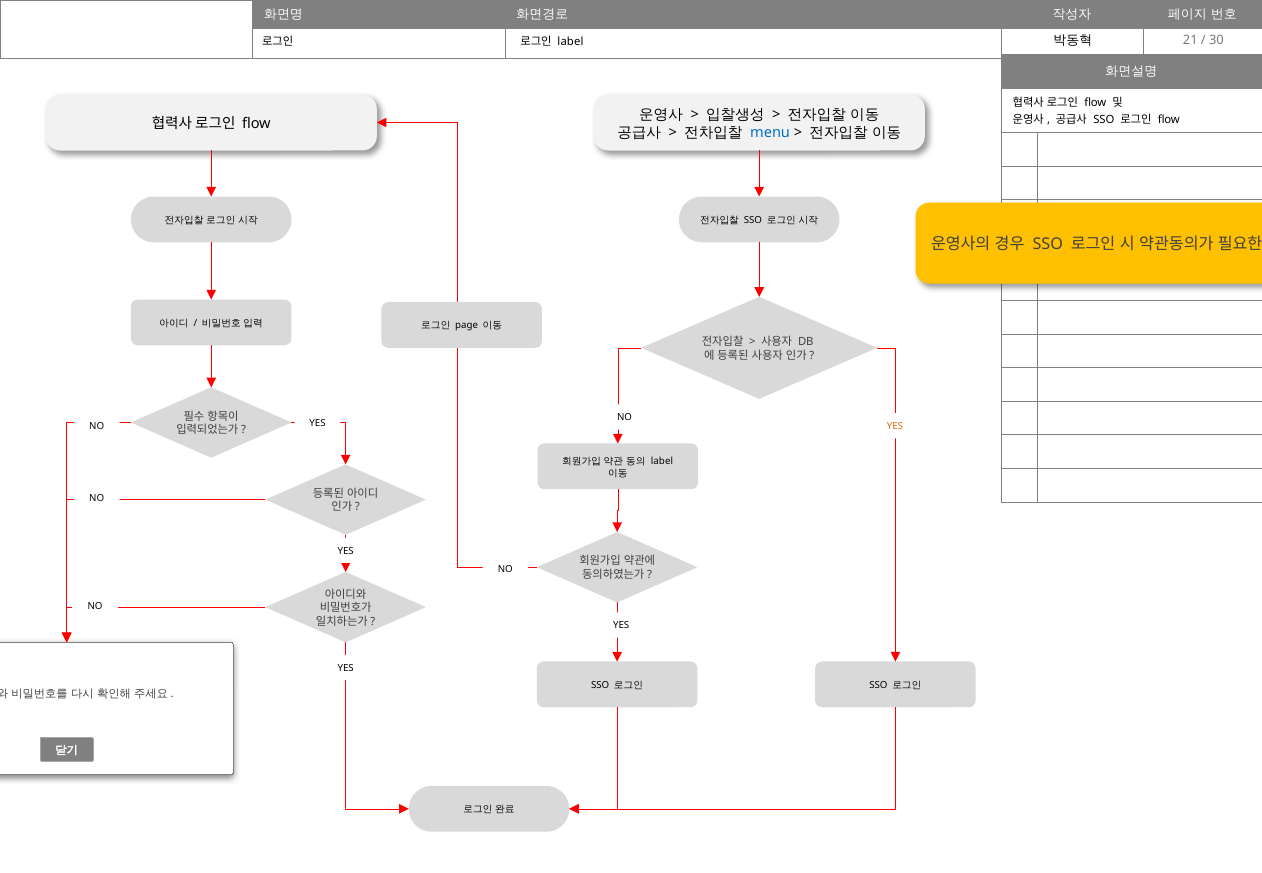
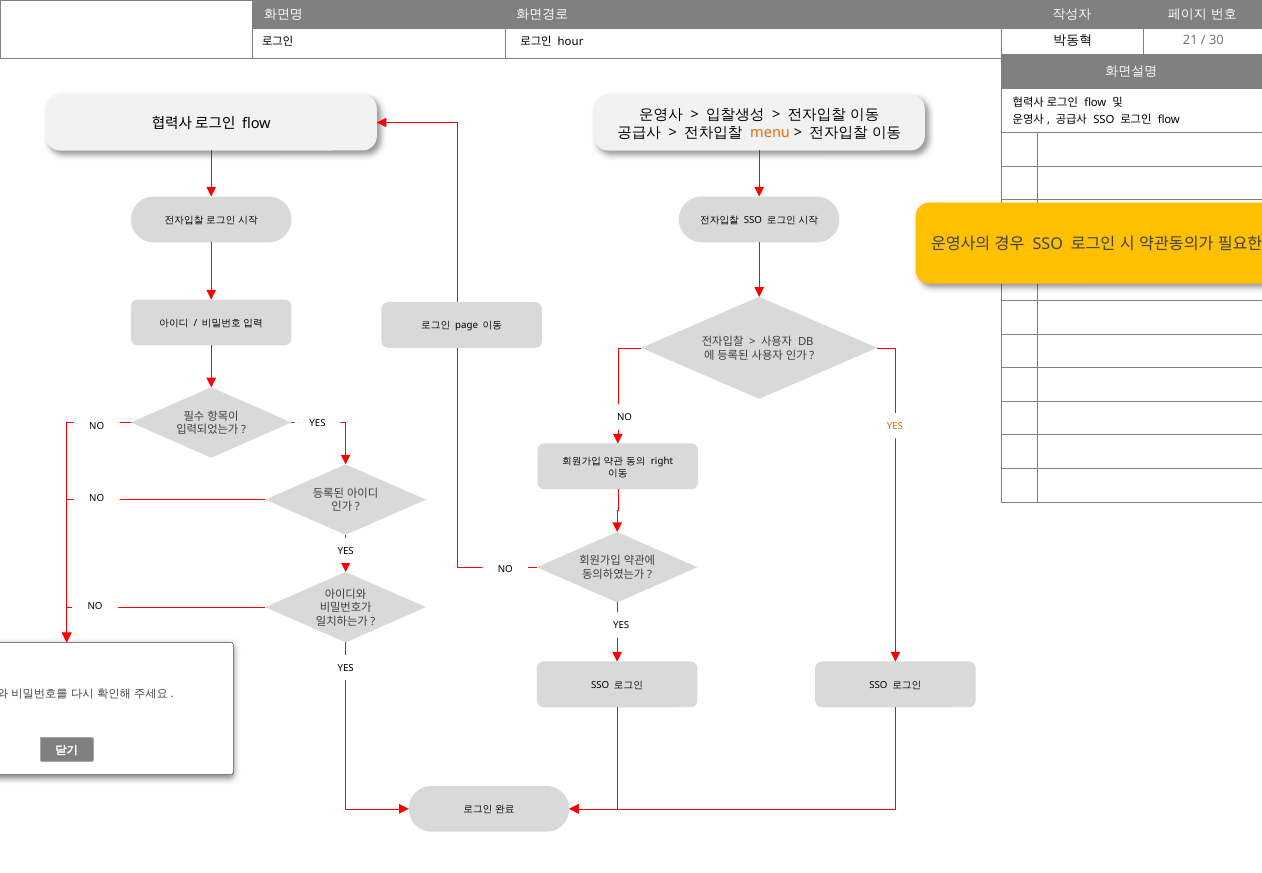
label at (570, 42): label -> hour
menu colour: blue -> orange
label at (662, 462): label -> right
